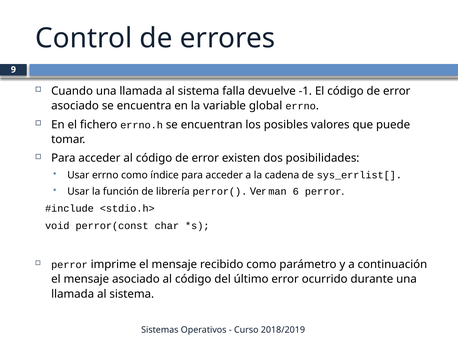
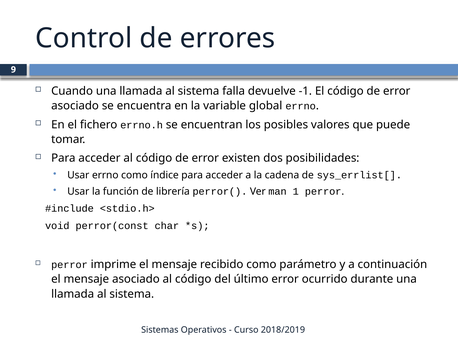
6: 6 -> 1
